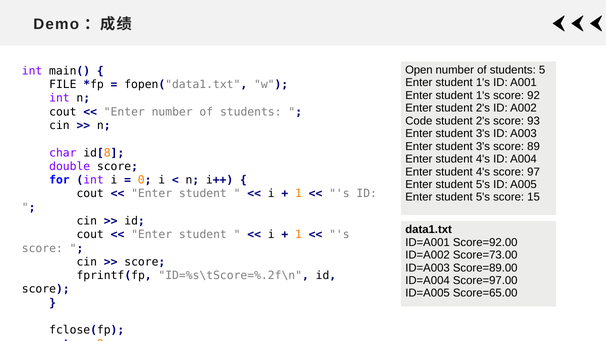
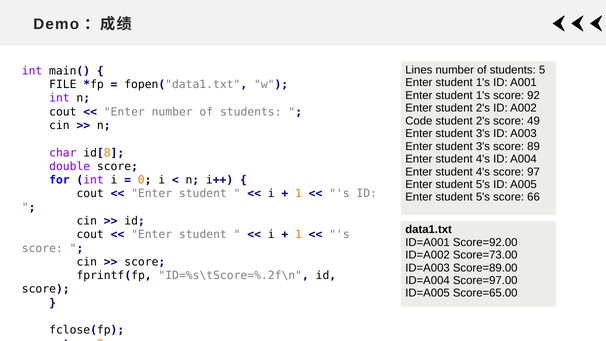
Open: Open -> Lines
93: 93 -> 49
15: 15 -> 66
